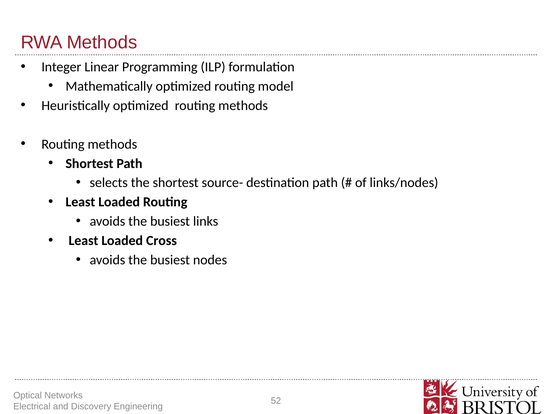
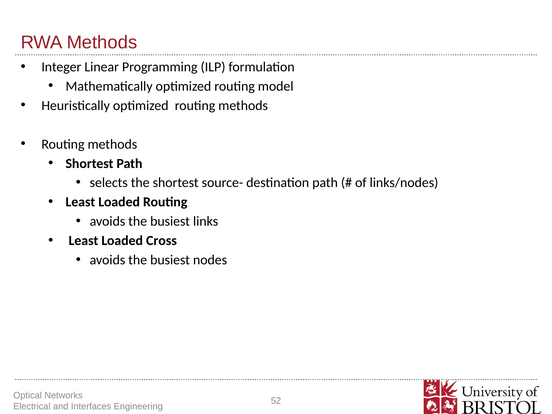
Discovery: Discovery -> Interfaces
